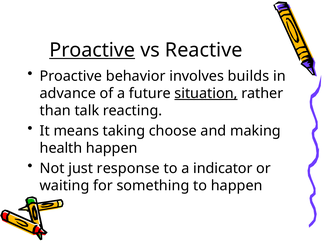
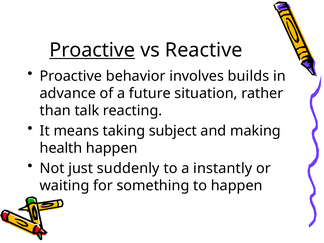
situation underline: present -> none
choose: choose -> subject
response: response -> suddenly
indicator: indicator -> instantly
